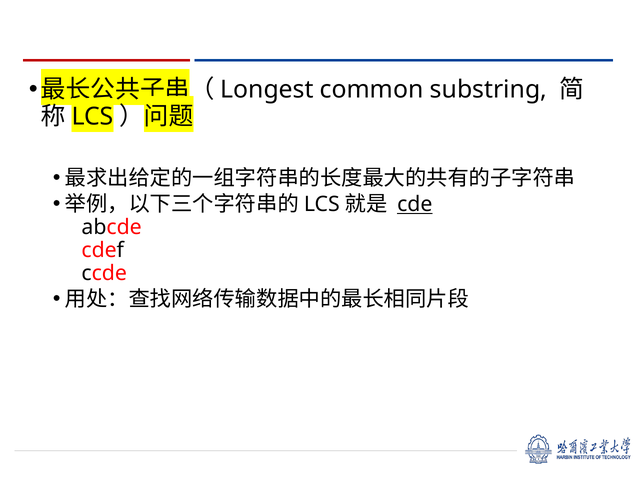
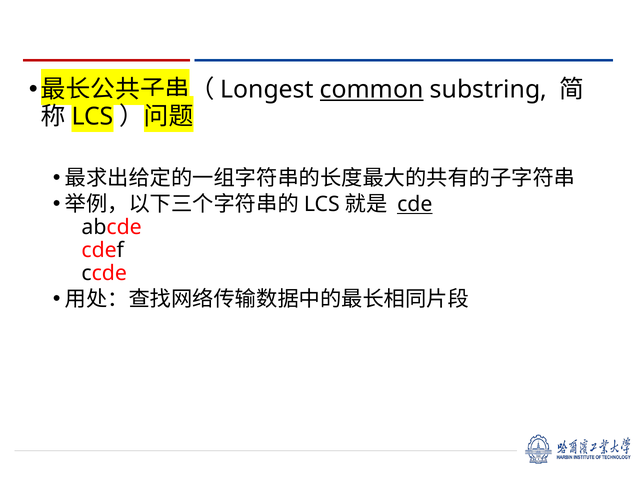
common underline: none -> present
